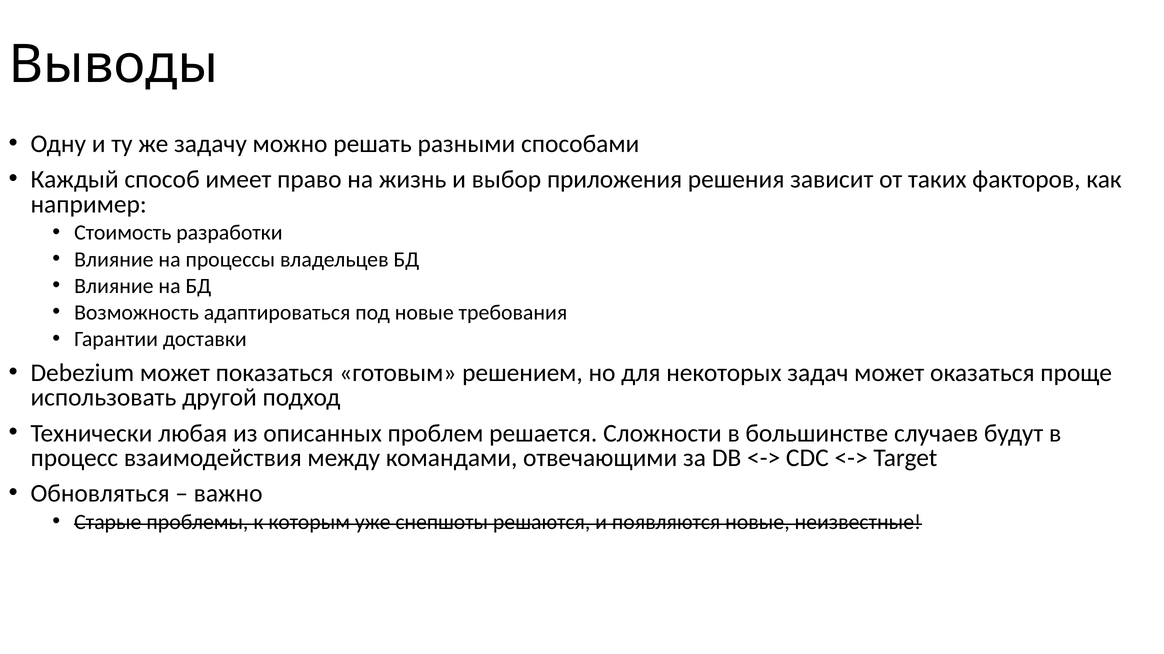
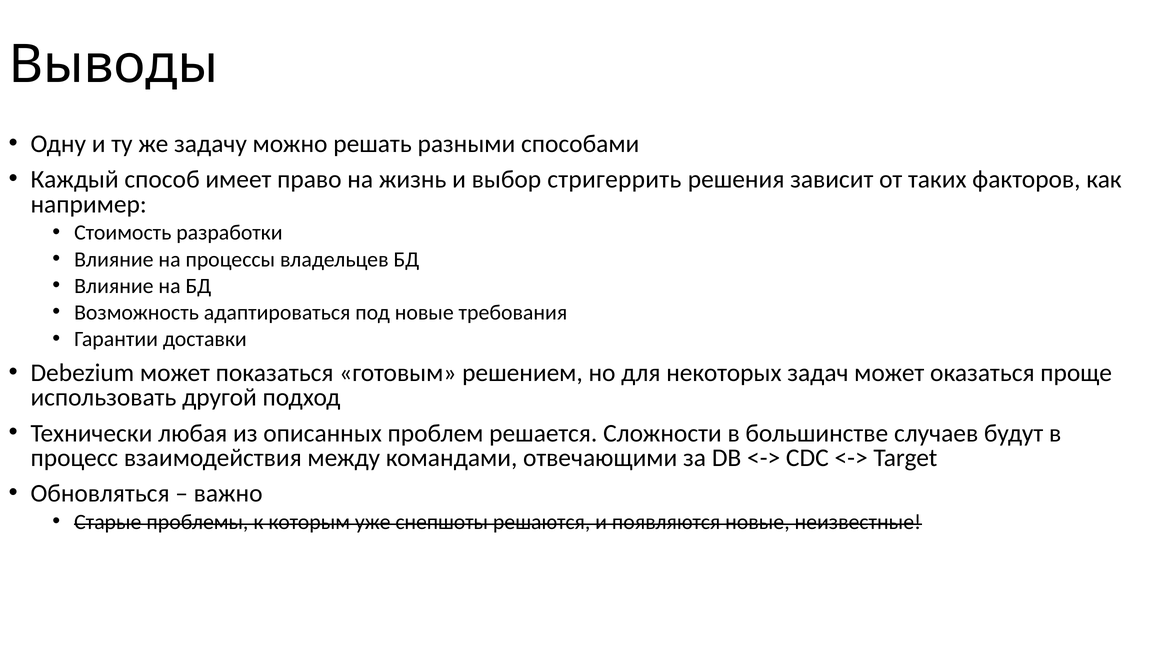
приложения: приложения -> стригеррить
